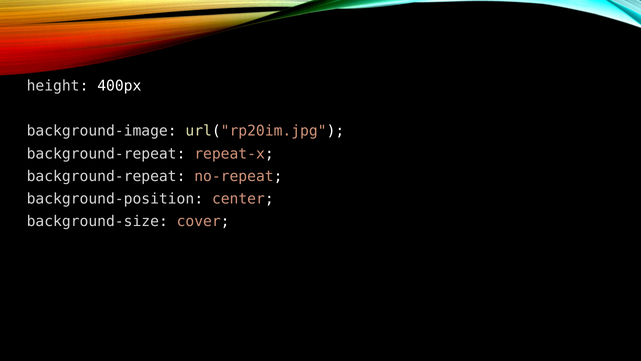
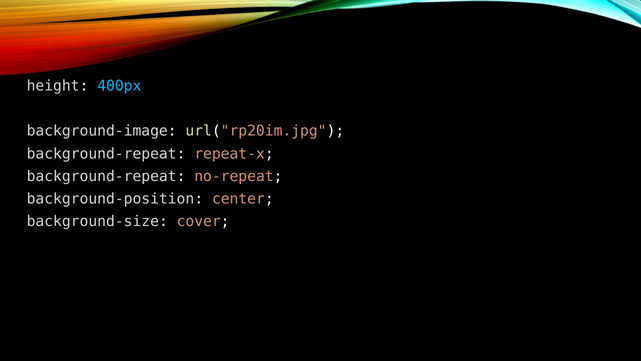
400px colour: white -> light blue
